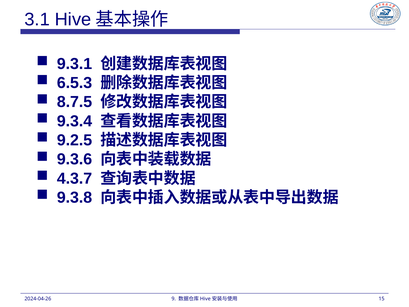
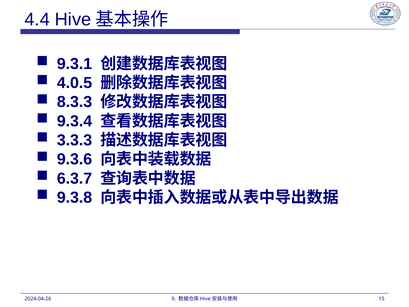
3.1: 3.1 -> 4.4
6.5.3: 6.5.3 -> 4.0.5
8.7.5: 8.7.5 -> 8.3.3
9.2.5: 9.2.5 -> 3.3.3
4.3.7: 4.3.7 -> 6.3.7
